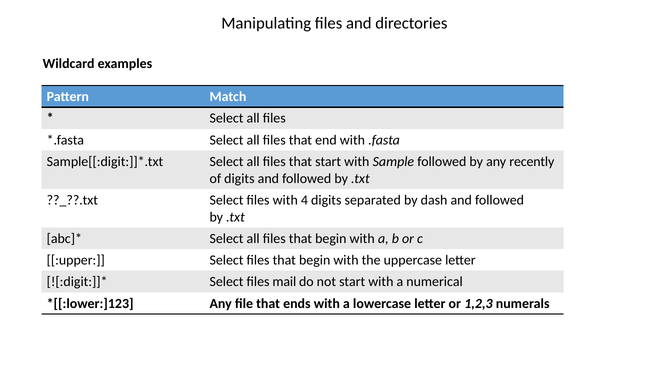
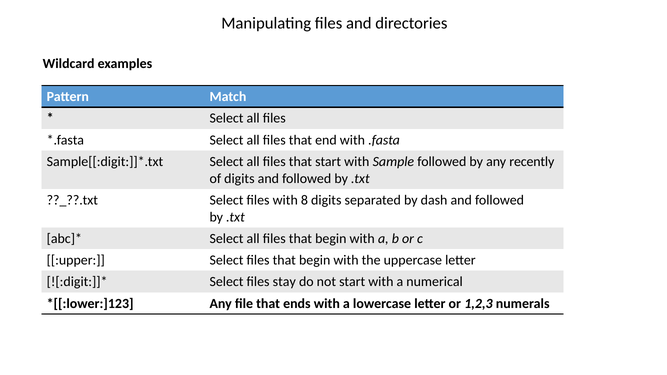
4: 4 -> 8
mail: mail -> stay
